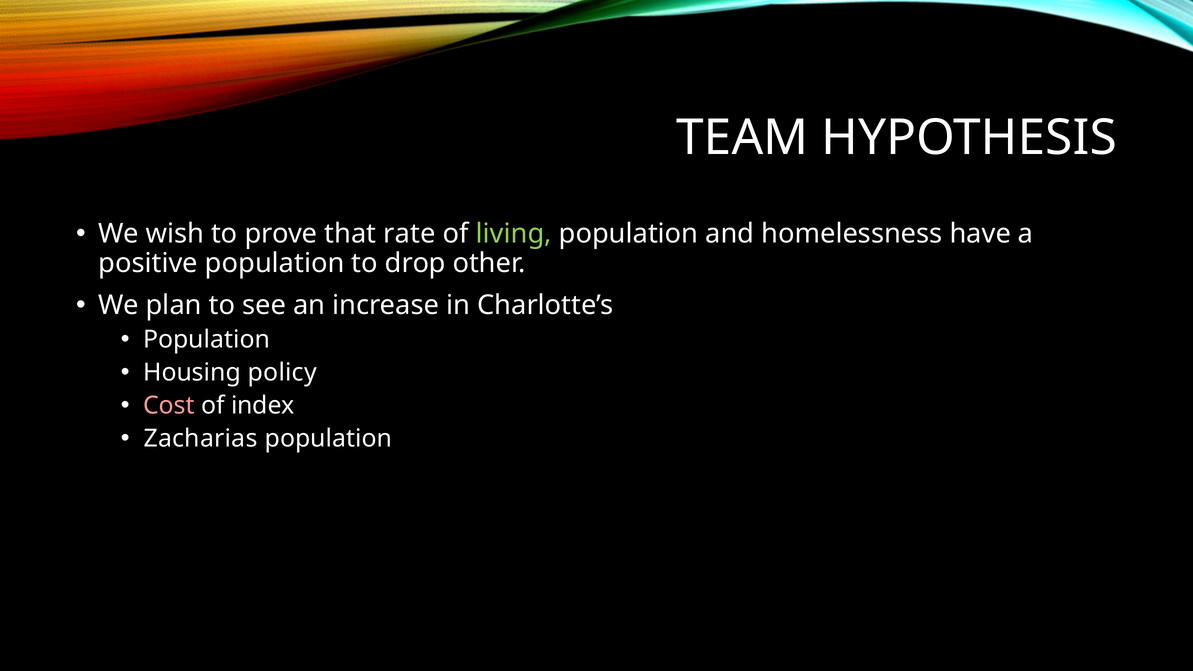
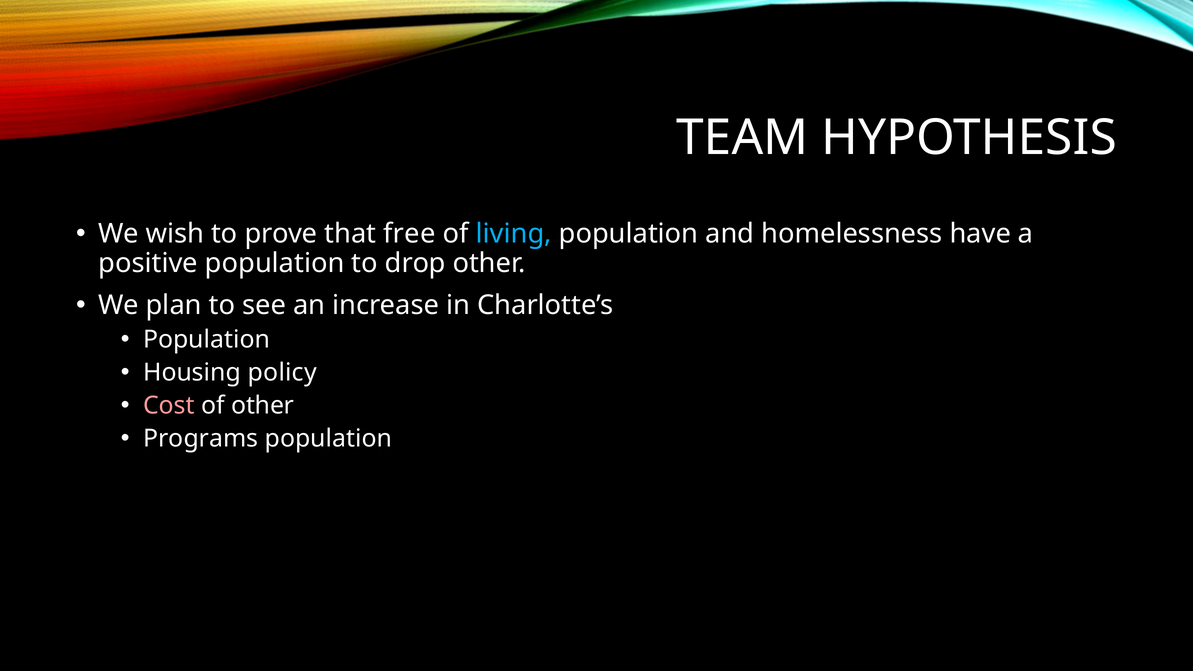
rate: rate -> free
living colour: light green -> light blue
of index: index -> other
Zacharias: Zacharias -> Programs
